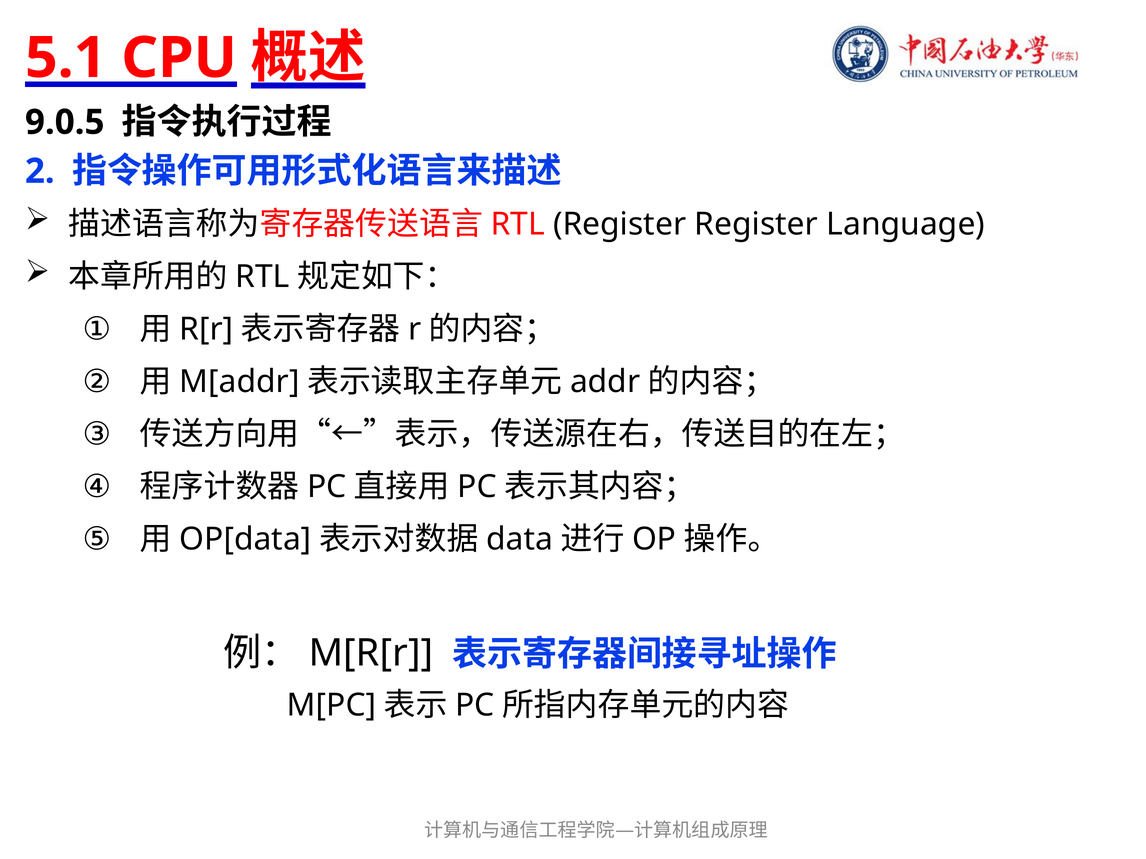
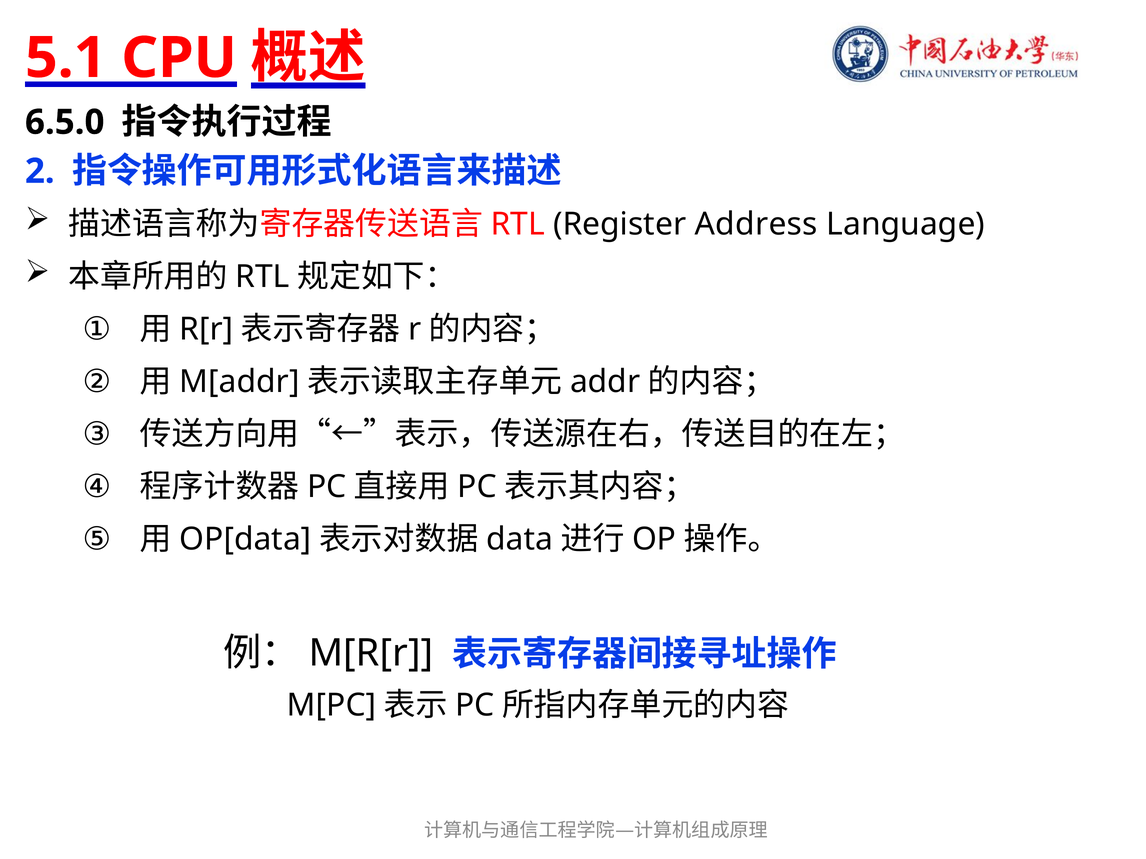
9.0.5: 9.0.5 -> 6.5.0
Register Register: Register -> Address
